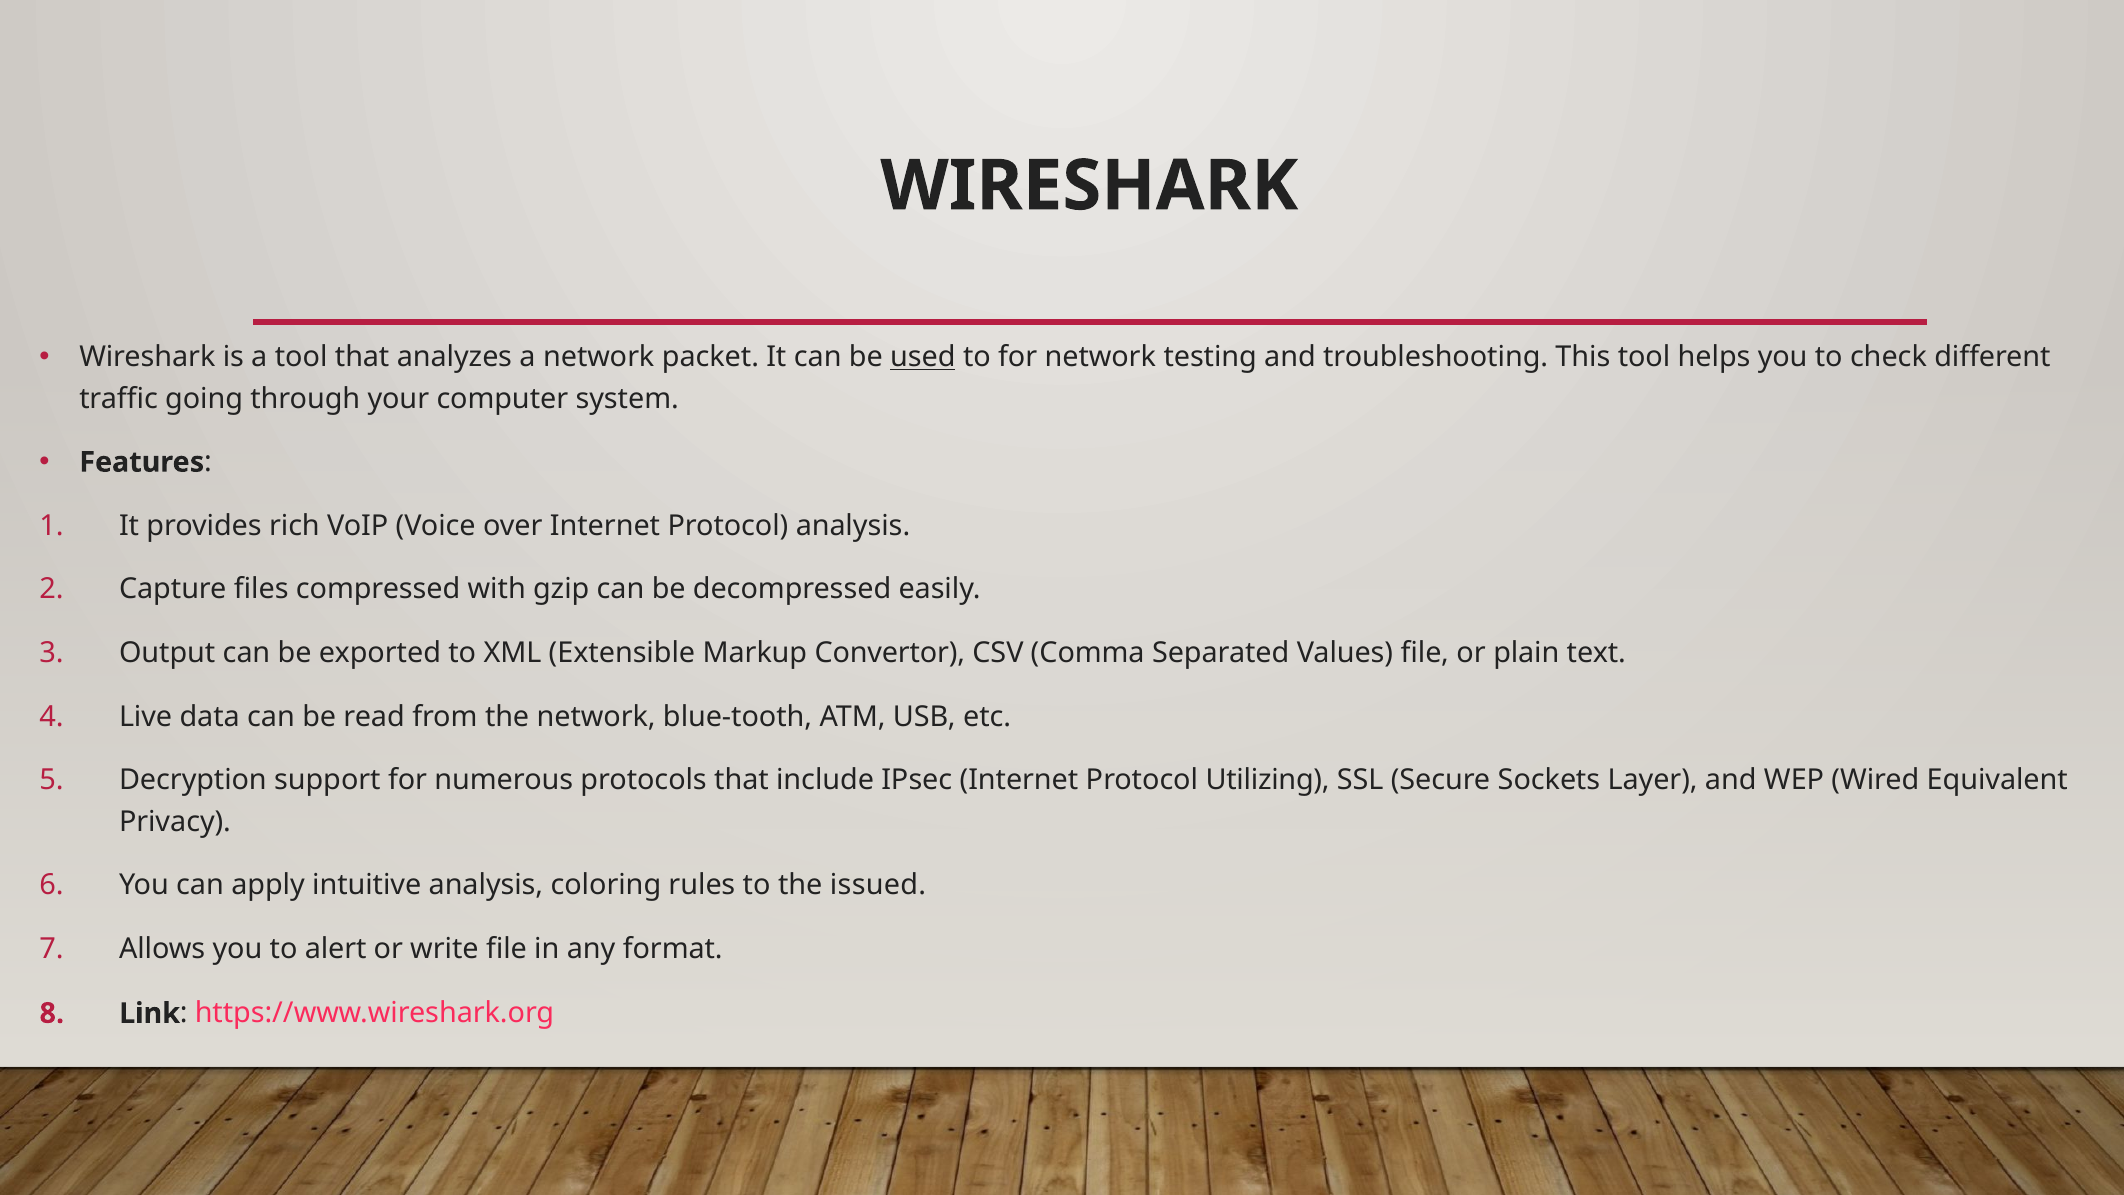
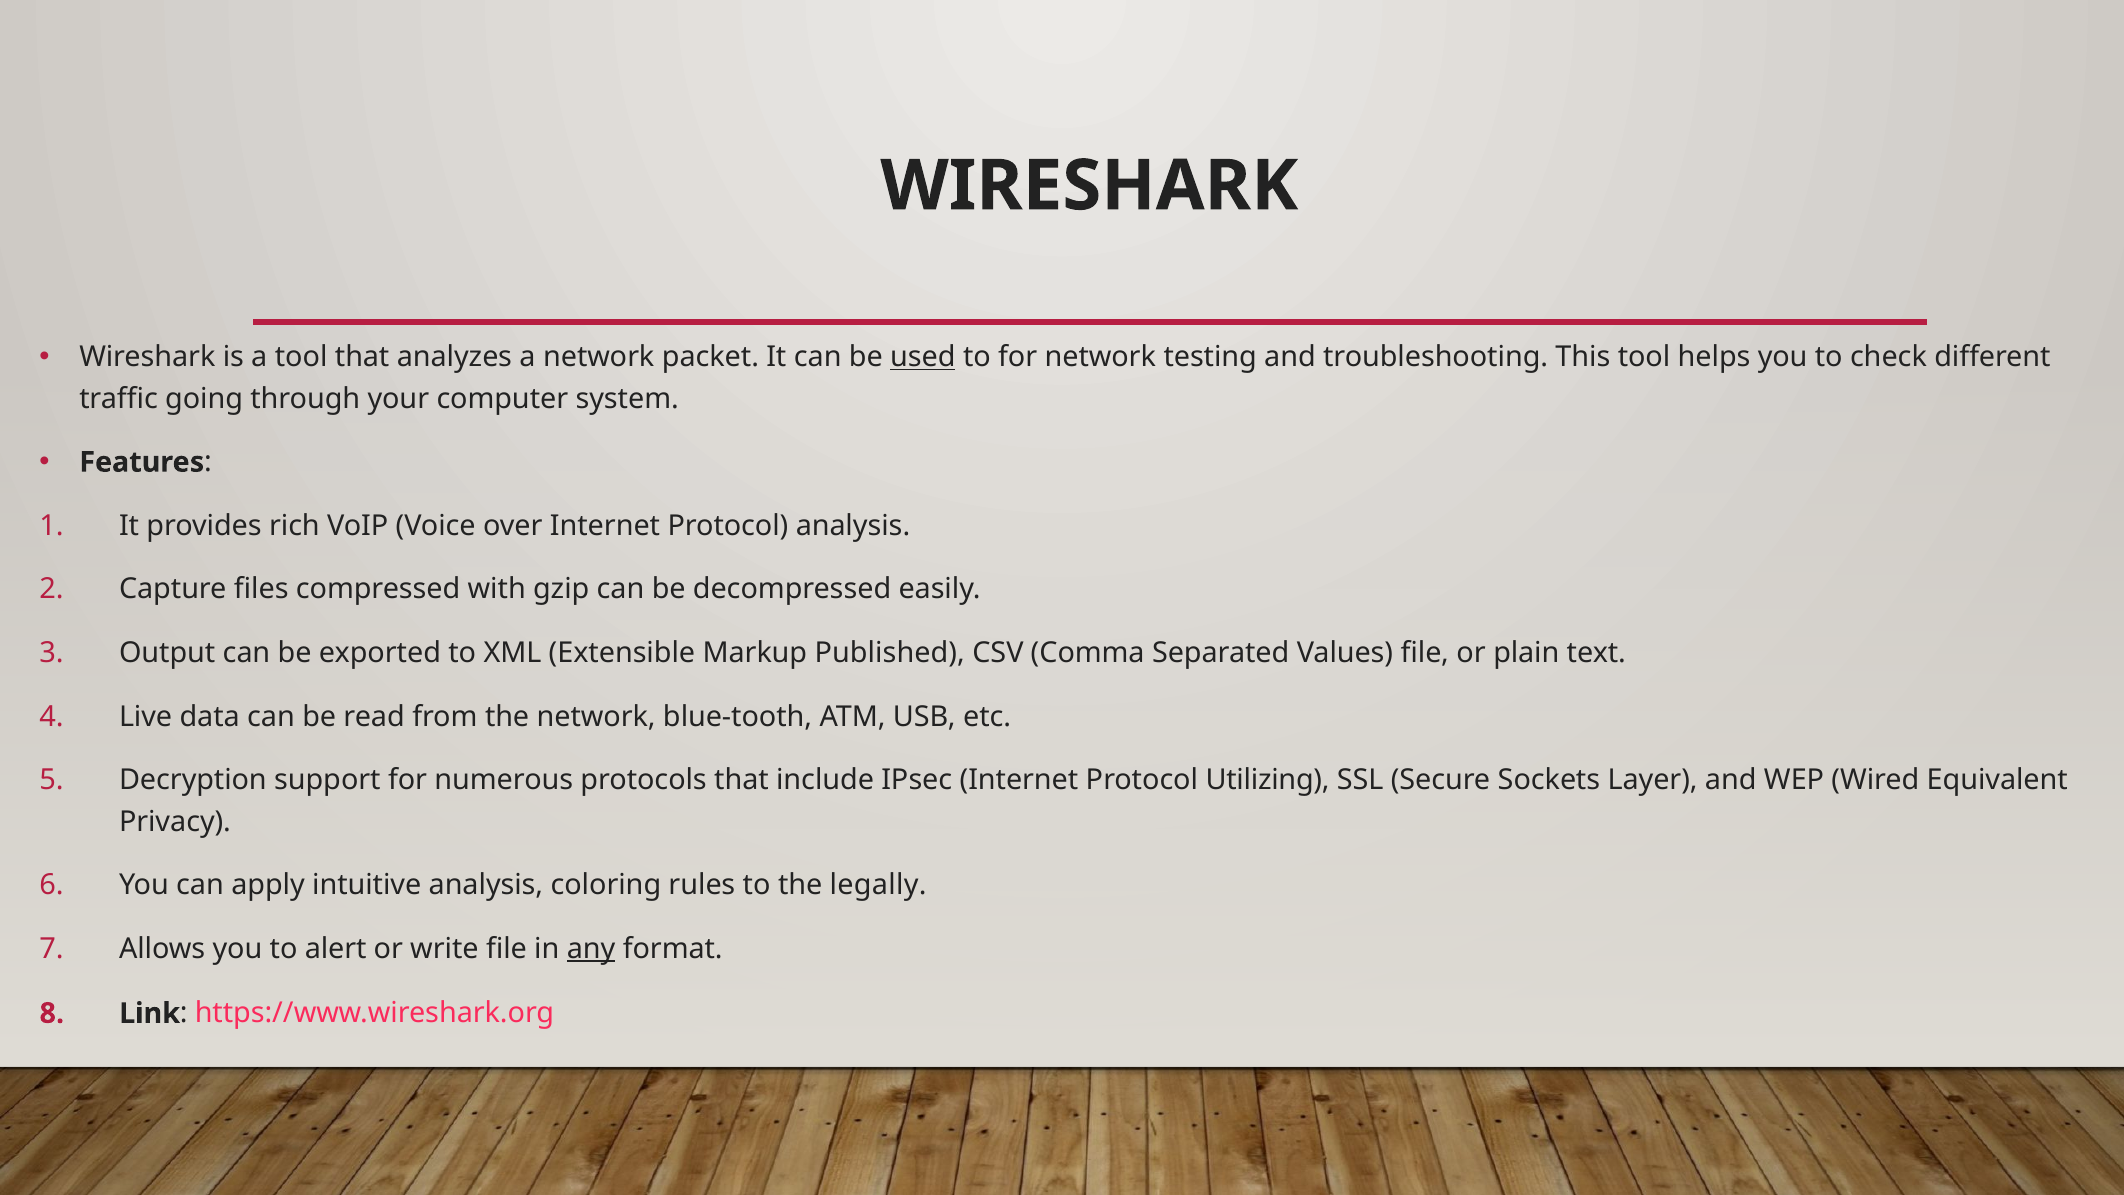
Convertor: Convertor -> Published
issued: issued -> legally
any underline: none -> present
